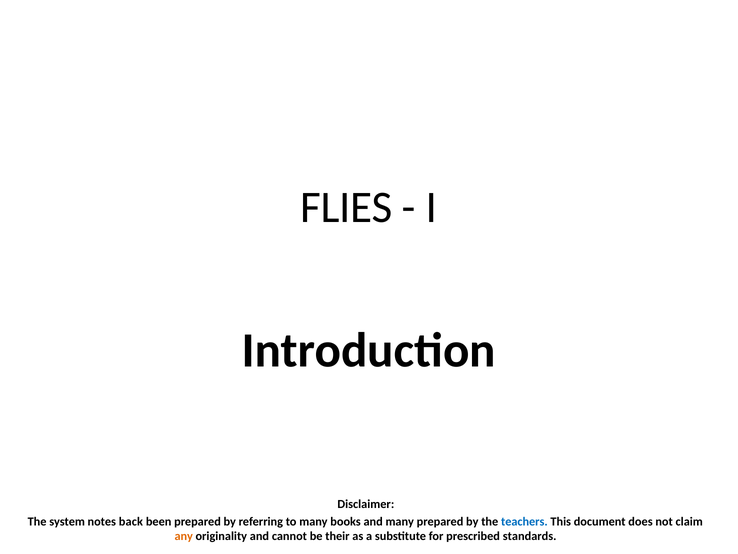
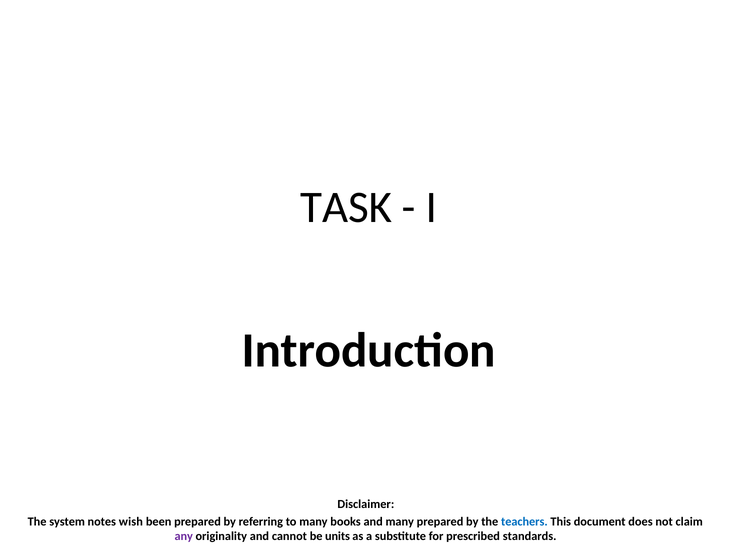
FLIES: FLIES -> TASK
back: back -> wish
any colour: orange -> purple
their: their -> units
